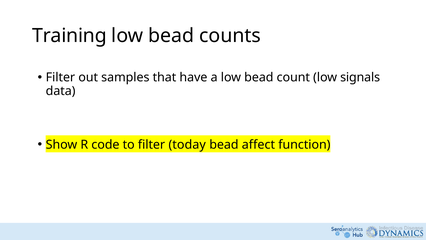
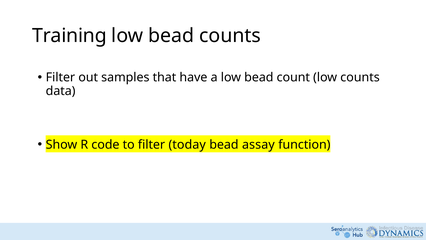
low signals: signals -> counts
affect: affect -> assay
